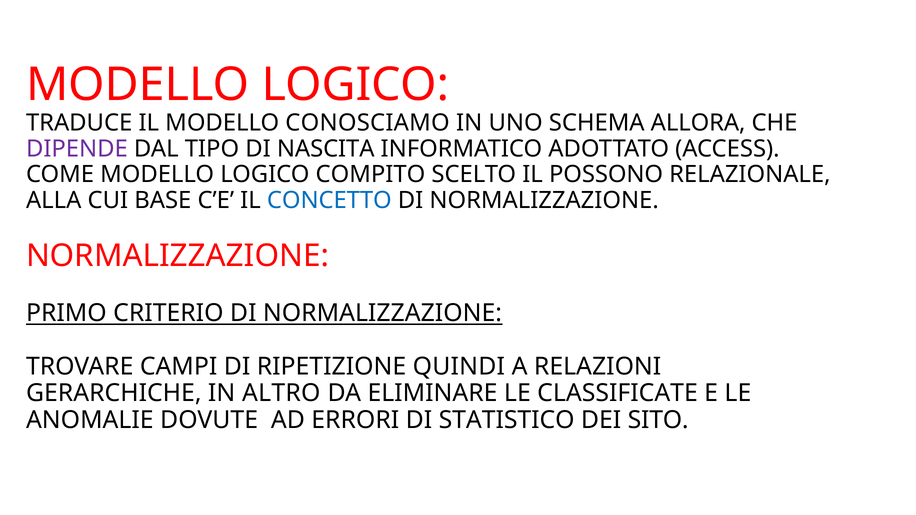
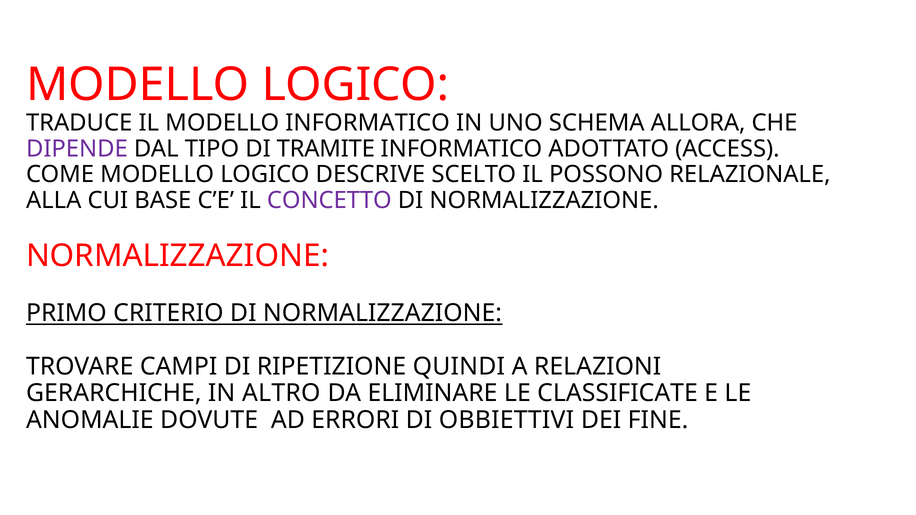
MODELLO CONOSCIAMO: CONOSCIAMO -> INFORMATICO
NASCITA: NASCITA -> TRAMITE
COMPITO: COMPITO -> DESCRIVE
CONCETTO colour: blue -> purple
STATISTICO: STATISTICO -> OBBIETTIVI
SITO: SITO -> FINE
